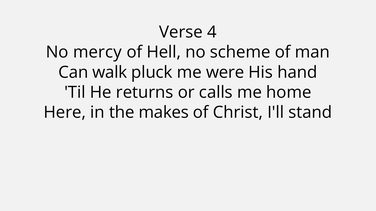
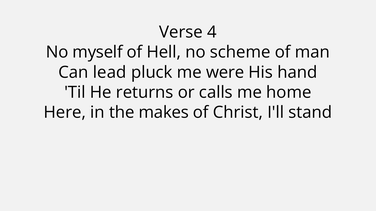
mercy: mercy -> myself
walk: walk -> lead
